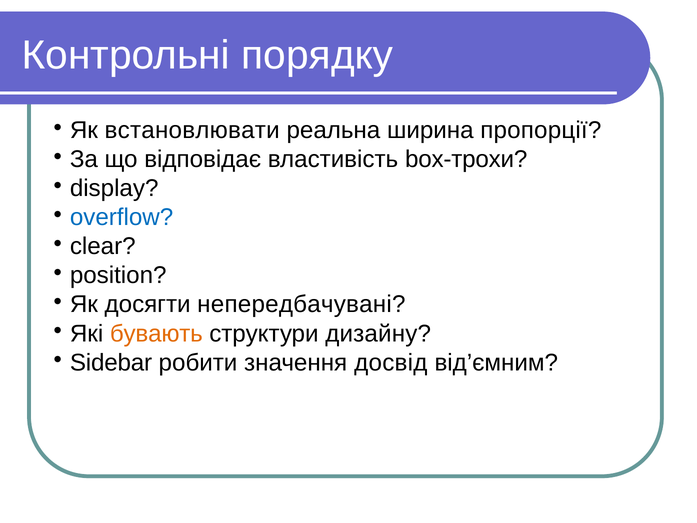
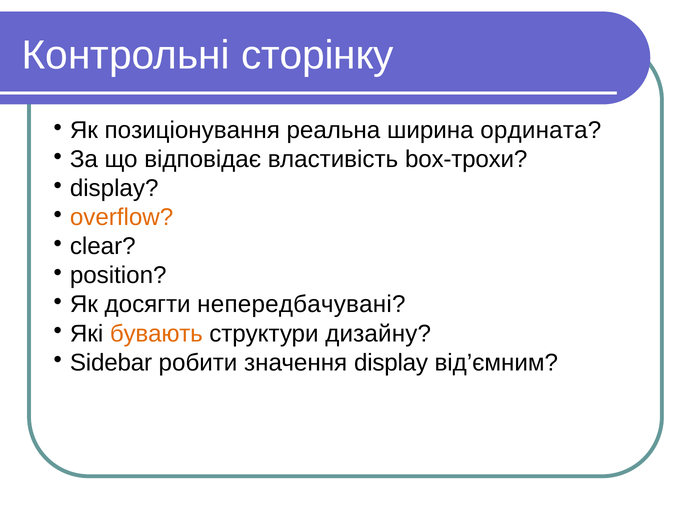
порядку: порядку -> сторінку
встановлювати: встановлювати -> позиціонування
пропорції: пропорції -> ордината
overflow colour: blue -> orange
значення досвід: досвід -> display
